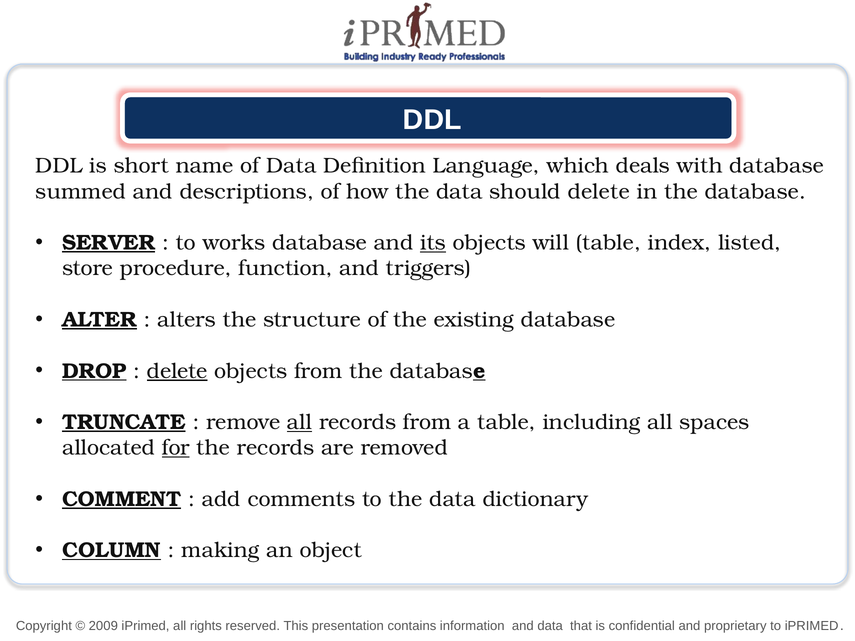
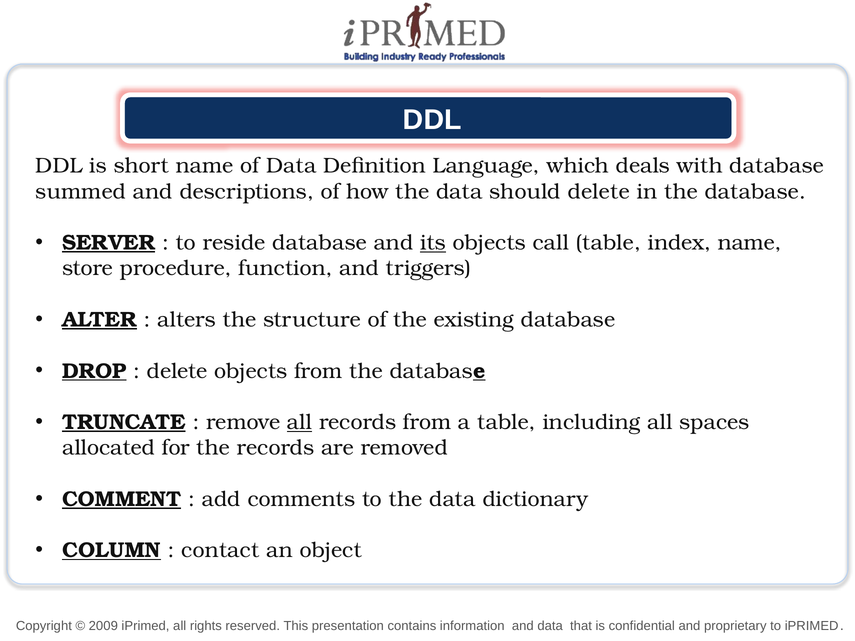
works: works -> reside
will: will -> call
index listed: listed -> name
delete at (177, 371) underline: present -> none
for underline: present -> none
making: making -> contact
